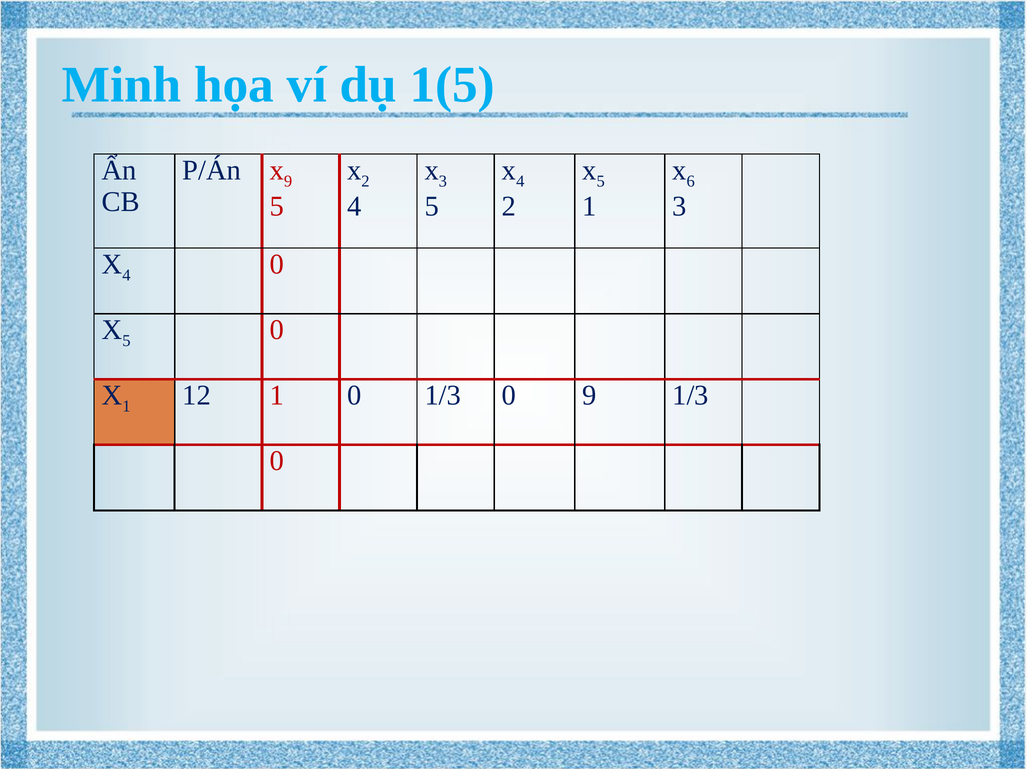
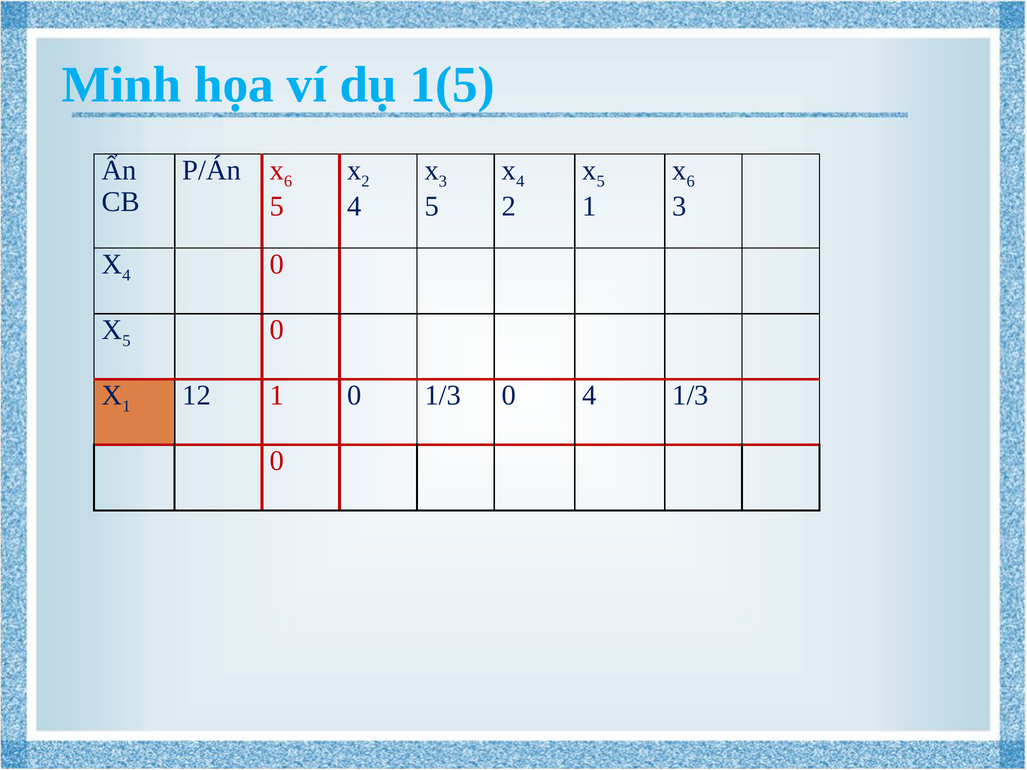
9 at (288, 181): 9 -> 6
0 9: 9 -> 4
